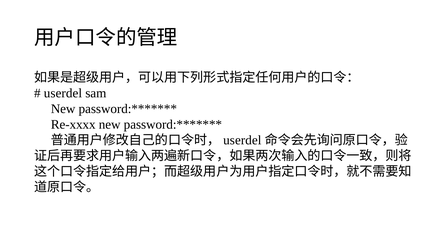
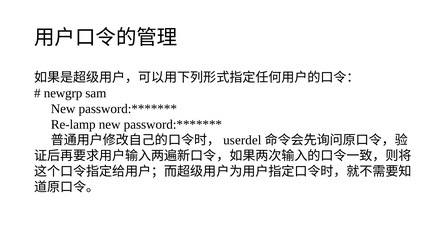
userdel at (63, 93): userdel -> newgrp
Re-xxxx: Re-xxxx -> Re-lamp
